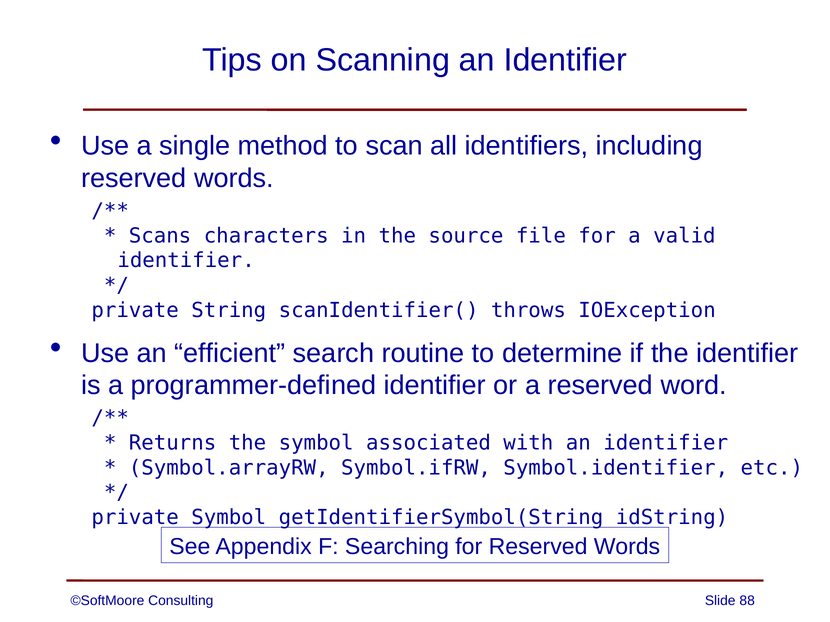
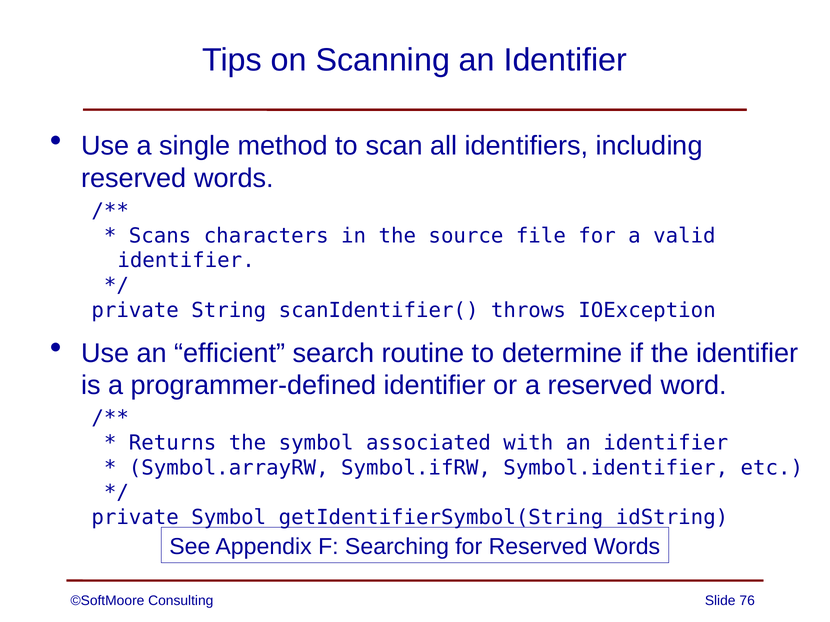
88: 88 -> 76
